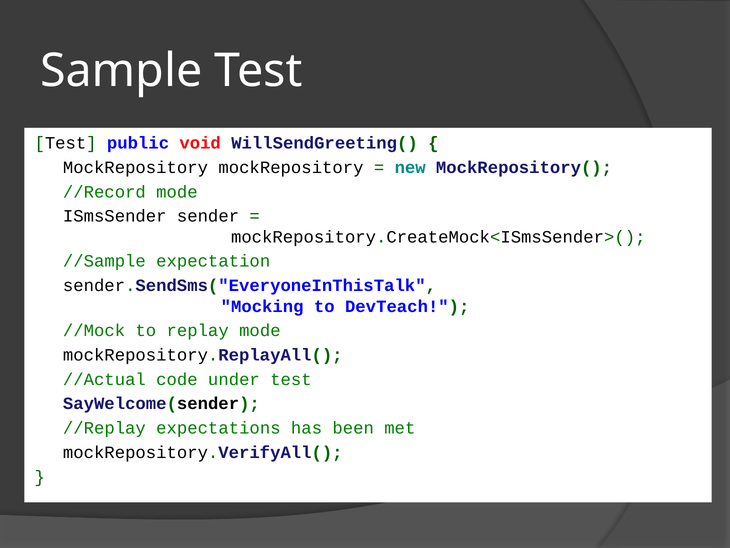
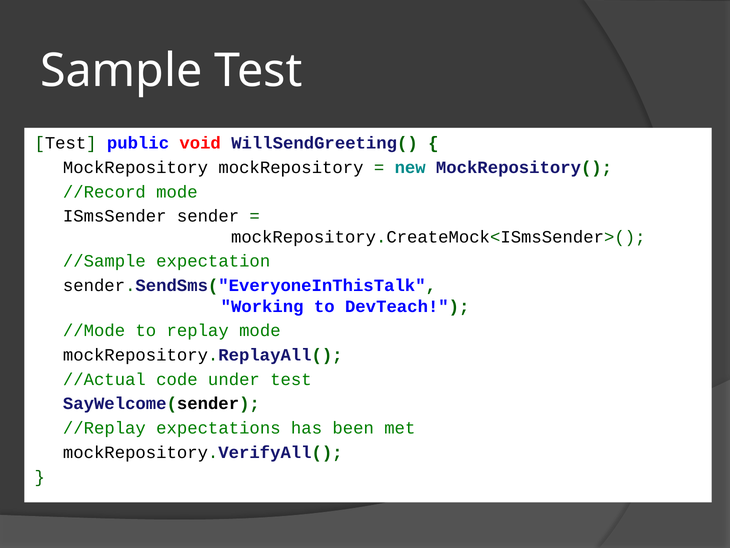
Mocking: Mocking -> Working
//Mock: //Mock -> //Mode
